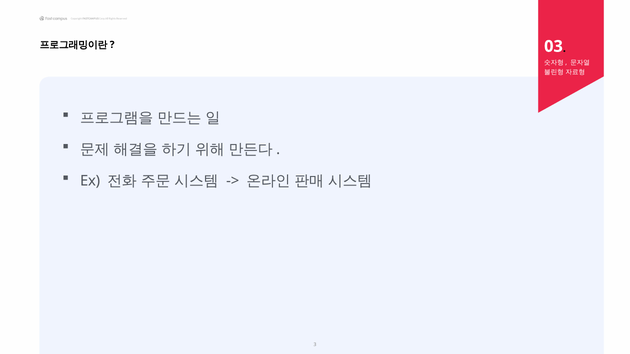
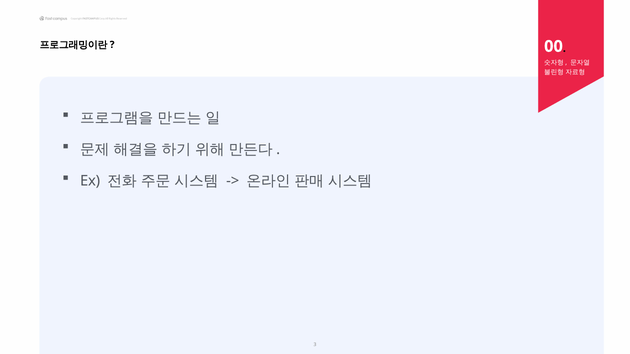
03: 03 -> 00
